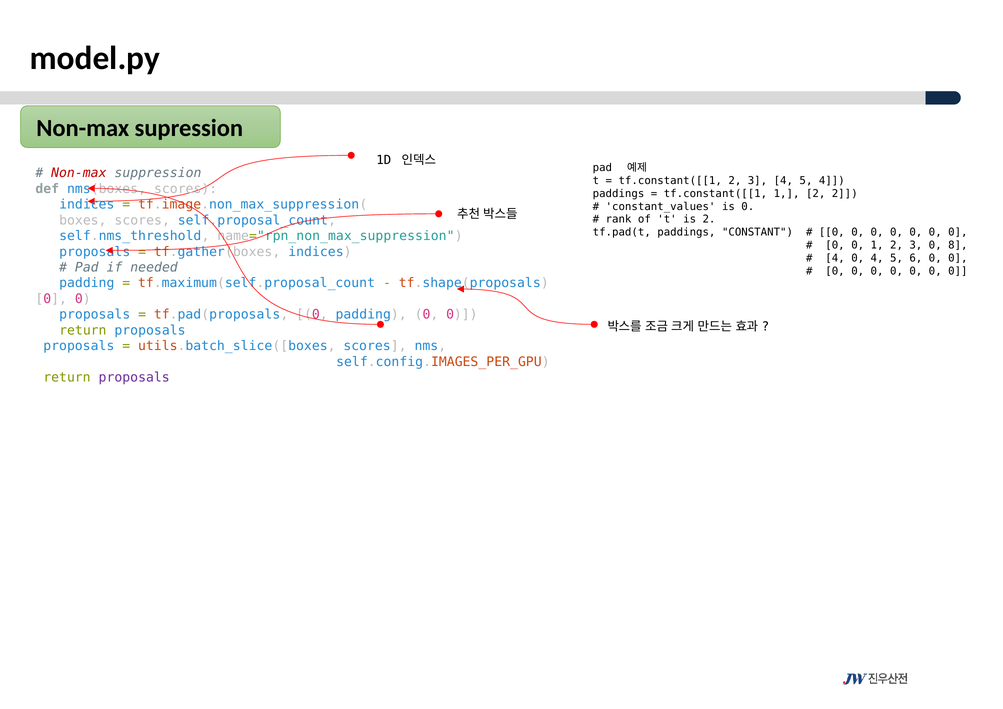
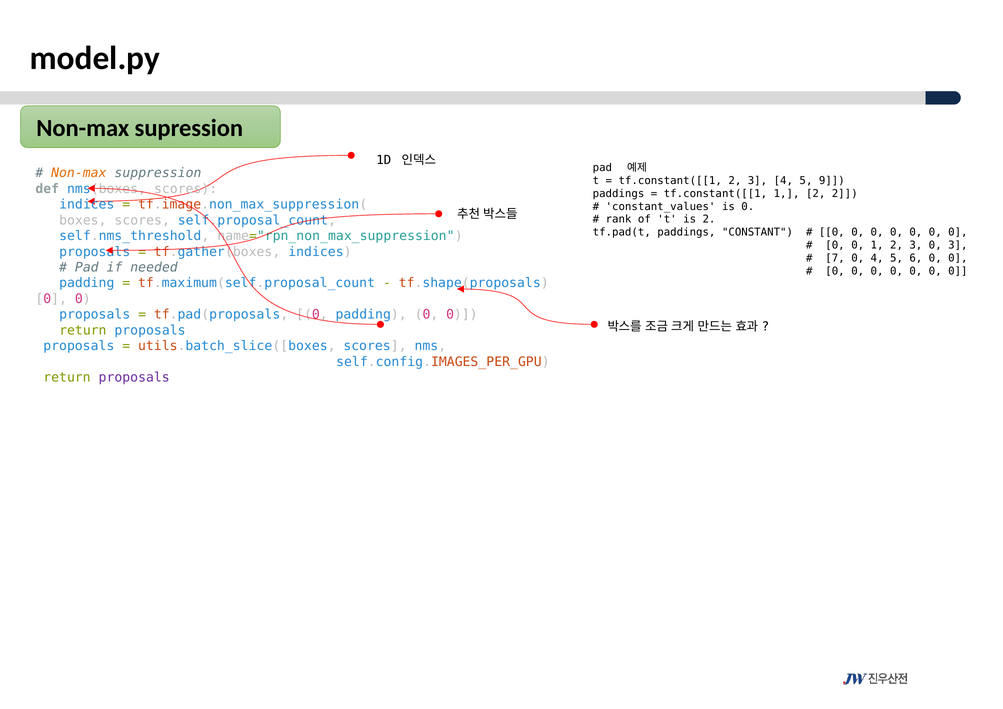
Non-max at (79, 173) colour: red -> orange
5 4: 4 -> 9
0 8: 8 -> 3
4 at (835, 258): 4 -> 7
